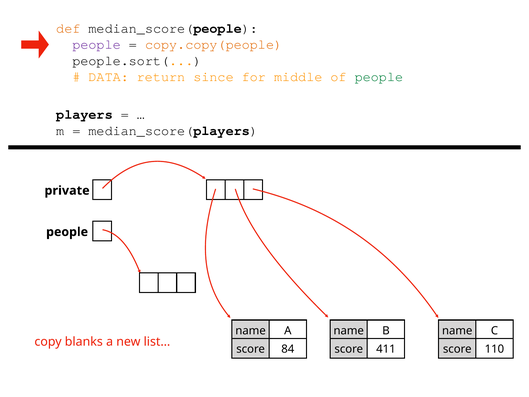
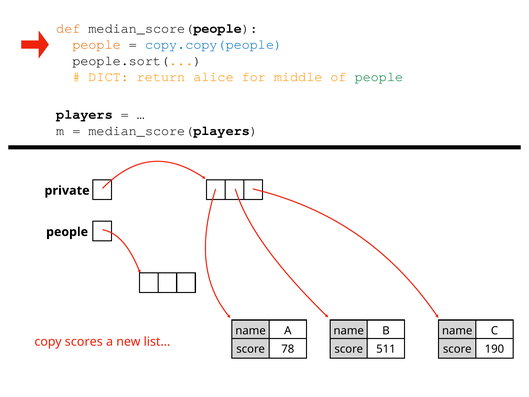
people at (97, 44) colour: purple -> orange
copy.copy(people colour: orange -> blue
DATA: DATA -> DICT
since: since -> alice
blanks: blanks -> scores
84: 84 -> 78
411: 411 -> 511
110: 110 -> 190
